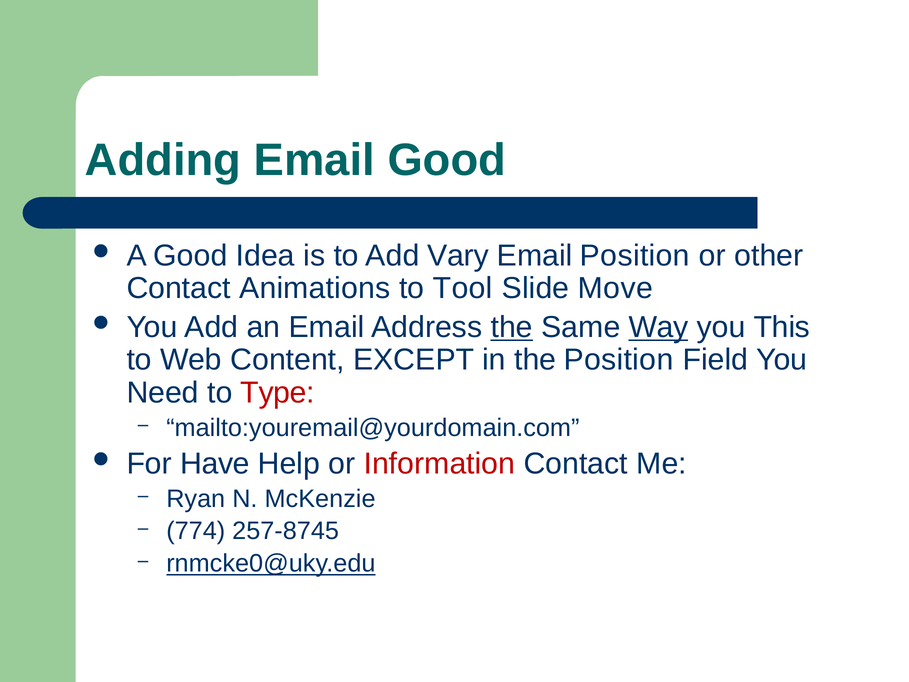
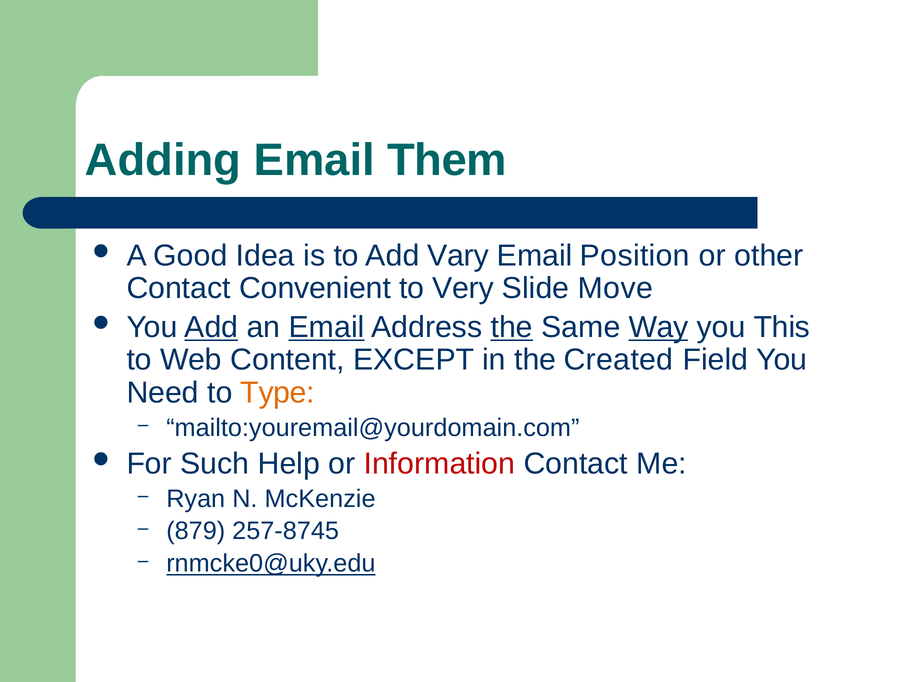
Email Good: Good -> Them
Animations: Animations -> Convenient
Tool: Tool -> Very
Add at (211, 327) underline: none -> present
Email at (327, 327) underline: none -> present
the Position: Position -> Created
Type colour: red -> orange
Have: Have -> Such
774: 774 -> 879
